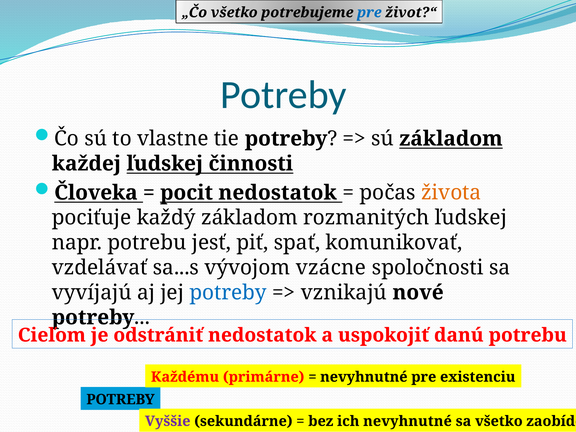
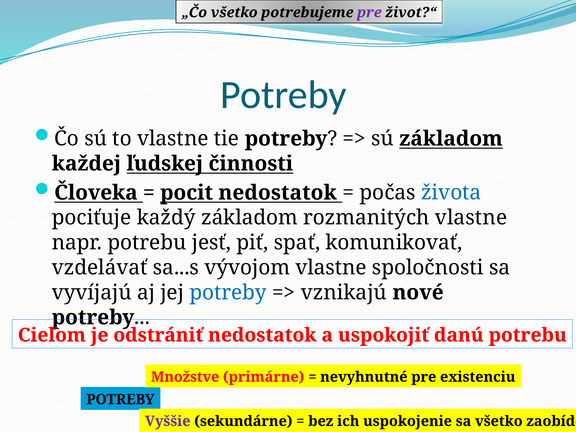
pre at (369, 12) colour: blue -> purple
života colour: orange -> blue
rozmanitých ľudskej: ľudskej -> vlastne
vývojom vzácne: vzácne -> vlastne
Každému: Každému -> Množstve
ich nevyhnutné: nevyhnutné -> uspokojenie
